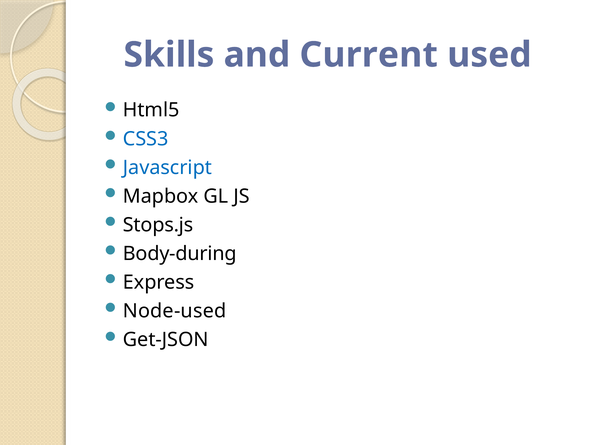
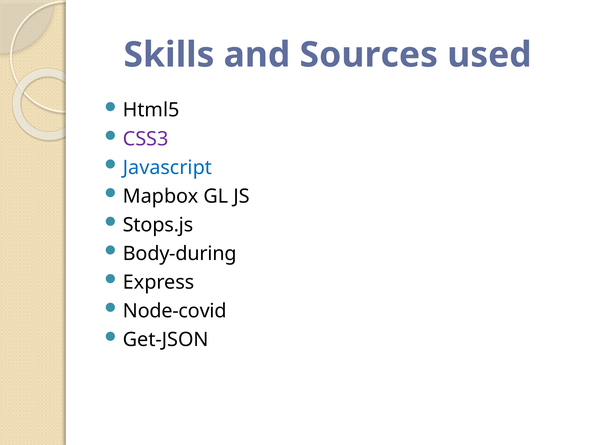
Current: Current -> Sources
CSS3 colour: blue -> purple
Node-used: Node-used -> Node-covid
